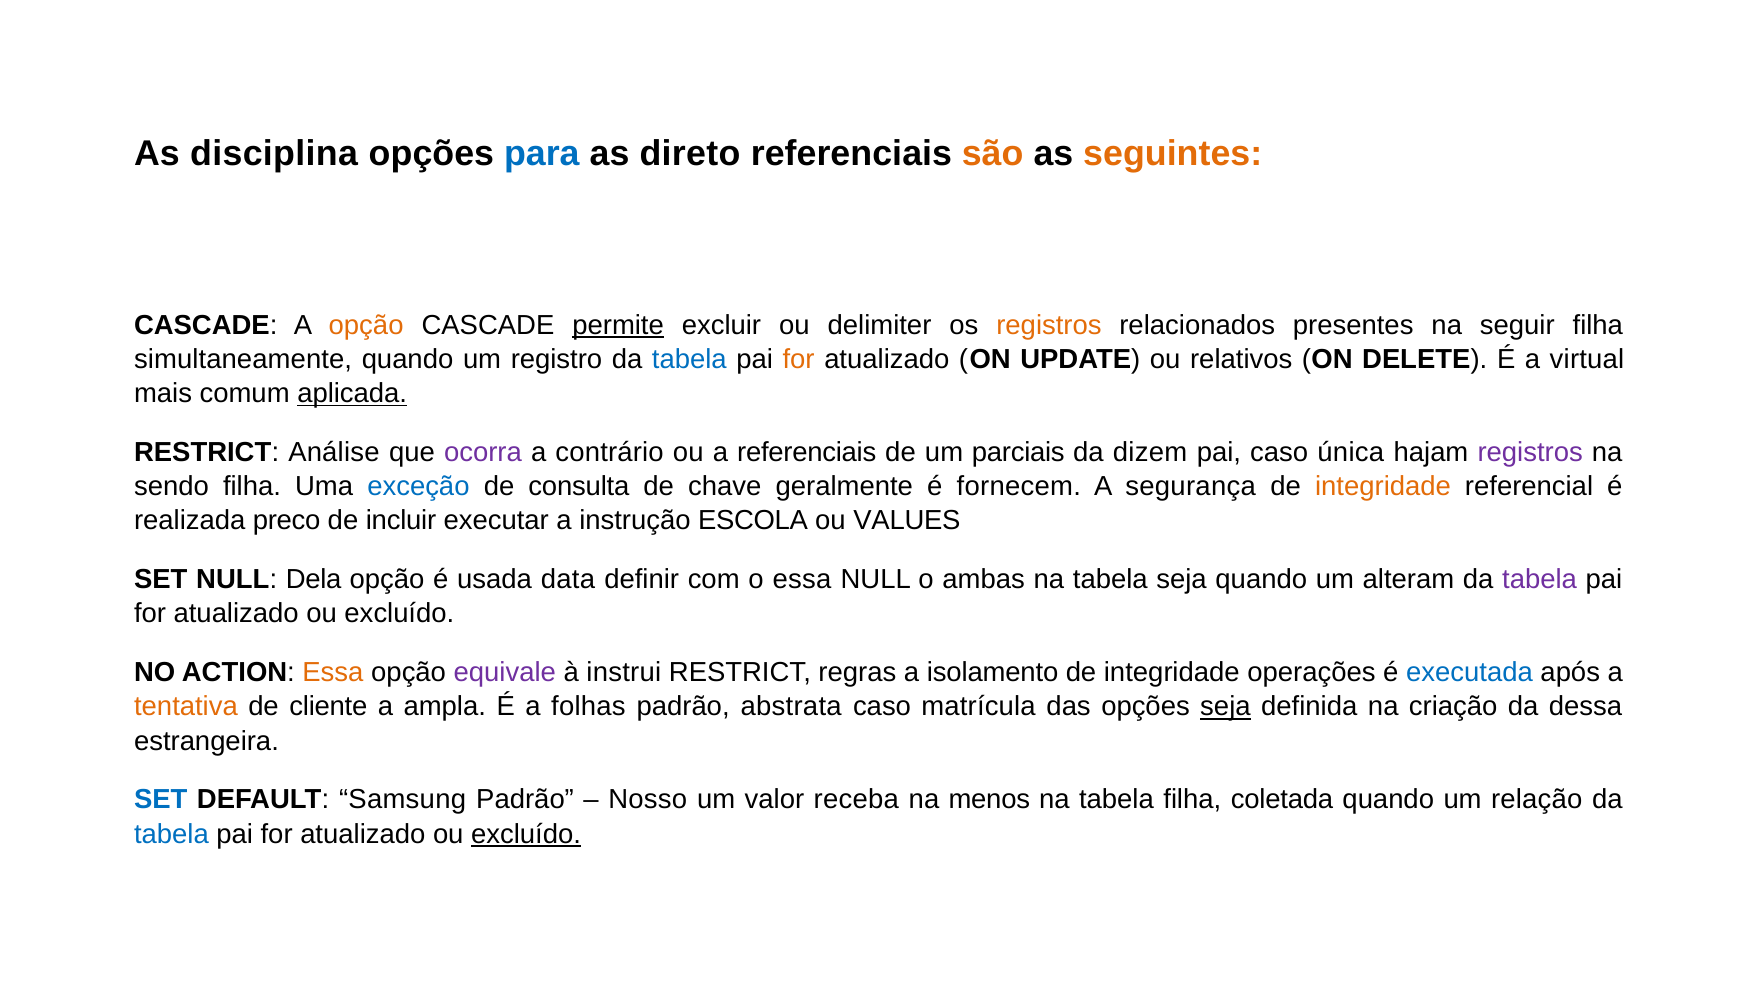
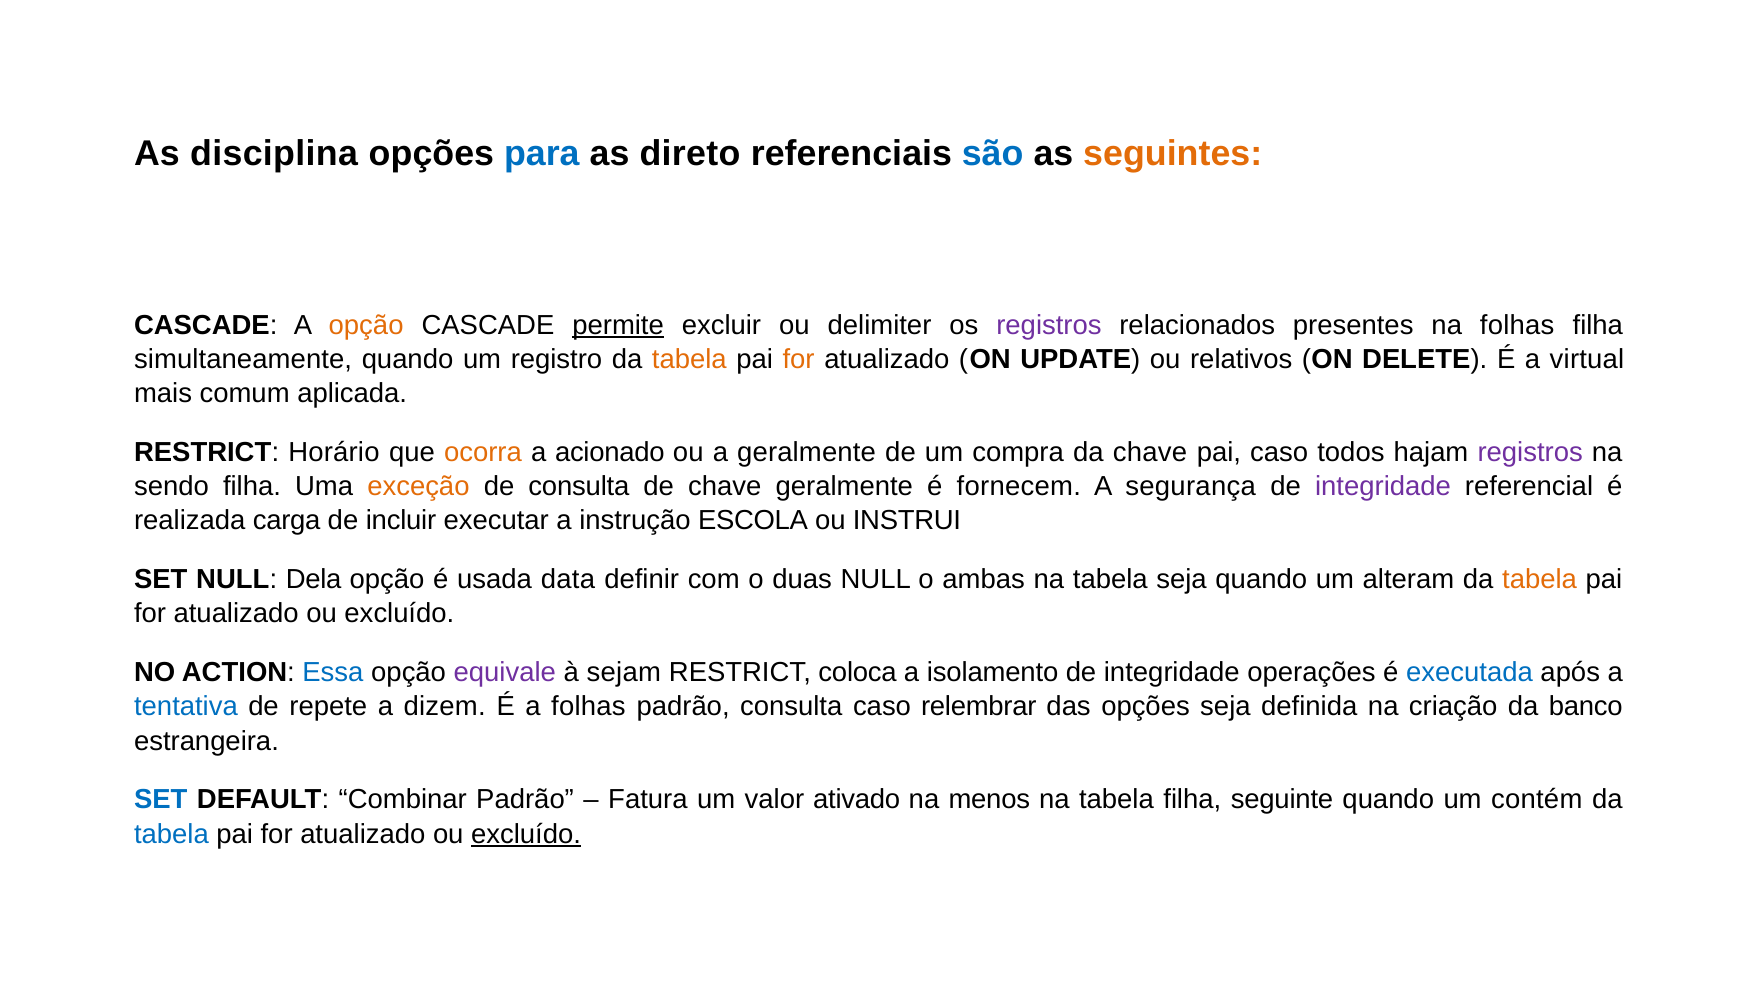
são colour: orange -> blue
registros at (1049, 325) colour: orange -> purple
na seguir: seguir -> folhas
tabela at (689, 359) colour: blue -> orange
aplicada underline: present -> none
Análise: Análise -> Horário
ocorra colour: purple -> orange
contrário: contrário -> acionado
a referenciais: referenciais -> geralmente
parciais: parciais -> compra
da dizem: dizem -> chave
única: única -> todos
exceção colour: blue -> orange
integridade at (1383, 486) colour: orange -> purple
preco: preco -> carga
VALUES: VALUES -> INSTRUI
o essa: essa -> duas
tabela at (1540, 579) colour: purple -> orange
Essa at (333, 672) colour: orange -> blue
instrui: instrui -> sejam
regras: regras -> coloca
tentativa colour: orange -> blue
cliente: cliente -> repete
ampla: ampla -> dizem
padrão abstrata: abstrata -> consulta
matrícula: matrícula -> relembrar
seja at (1225, 706) underline: present -> none
dessa: dessa -> banco
Samsung: Samsung -> Combinar
Nosso: Nosso -> Fatura
receba: receba -> ativado
coletada: coletada -> seguinte
relação: relação -> contém
